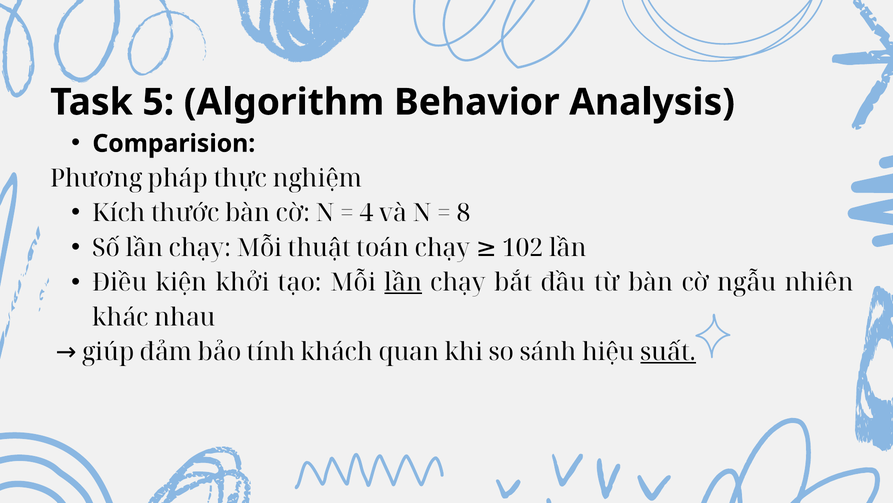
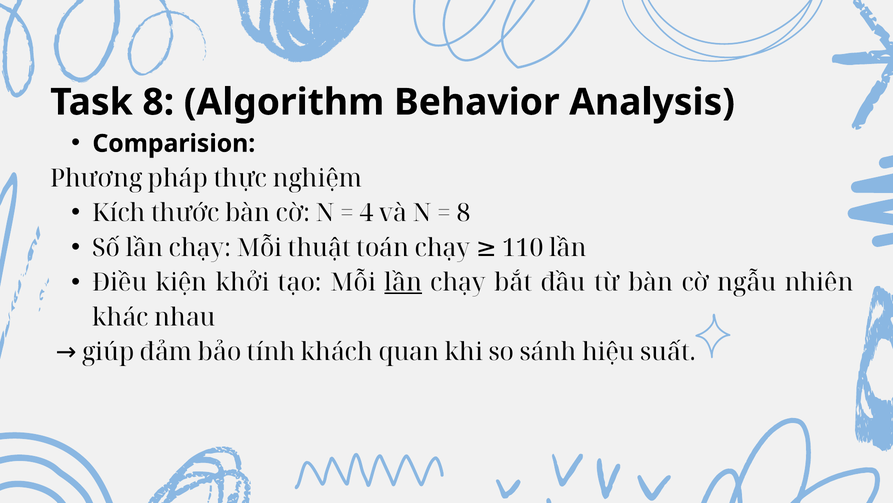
Task 5: 5 -> 8
102: 102 -> 110
suất underline: present -> none
